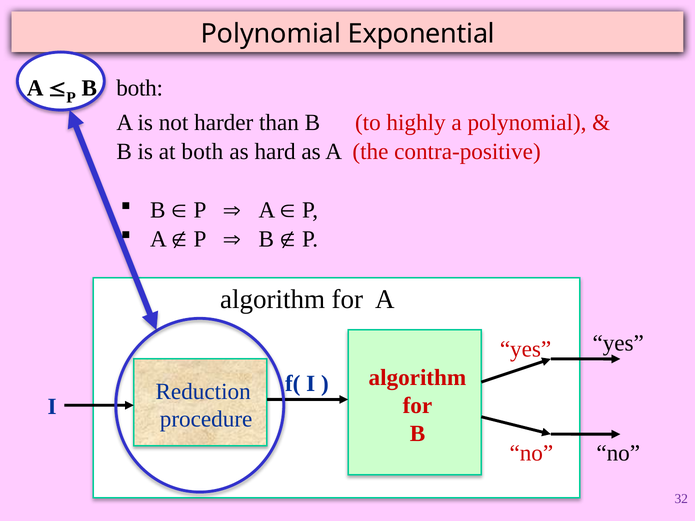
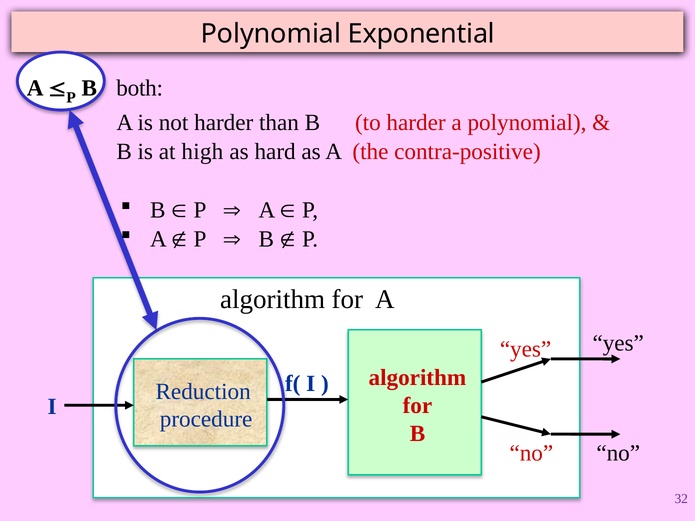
to highly: highly -> harder
at both: both -> high
